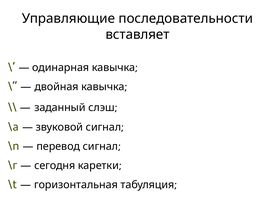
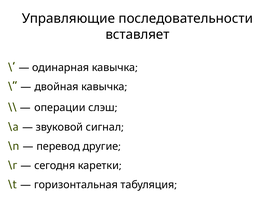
заданный: заданный -> операции
перевод сигнал: сигнал -> другие
